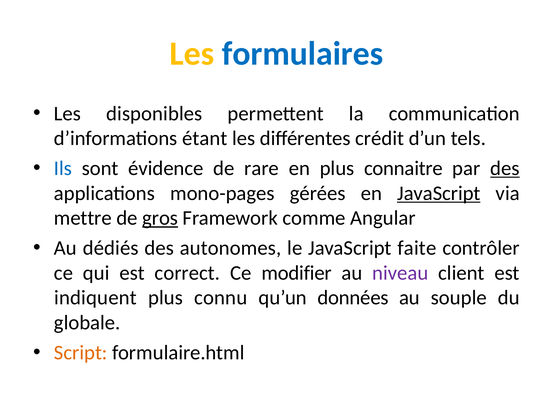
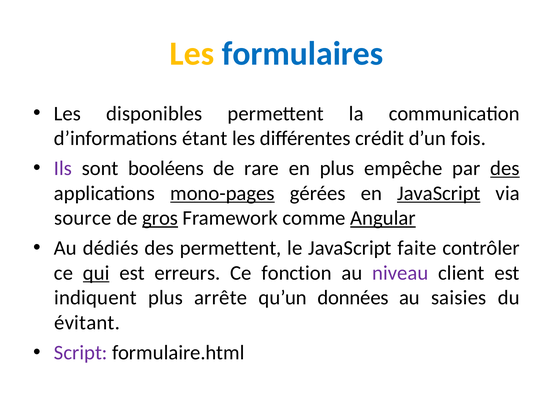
tels: tels -> fois
Ils colour: blue -> purple
évidence: évidence -> booléens
connaitre: connaitre -> empêche
mono-pages underline: none -> present
mettre: mettre -> source
Angular underline: none -> present
des autonomes: autonomes -> permettent
qui underline: none -> present
correct: correct -> erreurs
modifier: modifier -> fonction
connu: connu -> arrête
souple: souple -> saisies
globale: globale -> évitant
Script colour: orange -> purple
